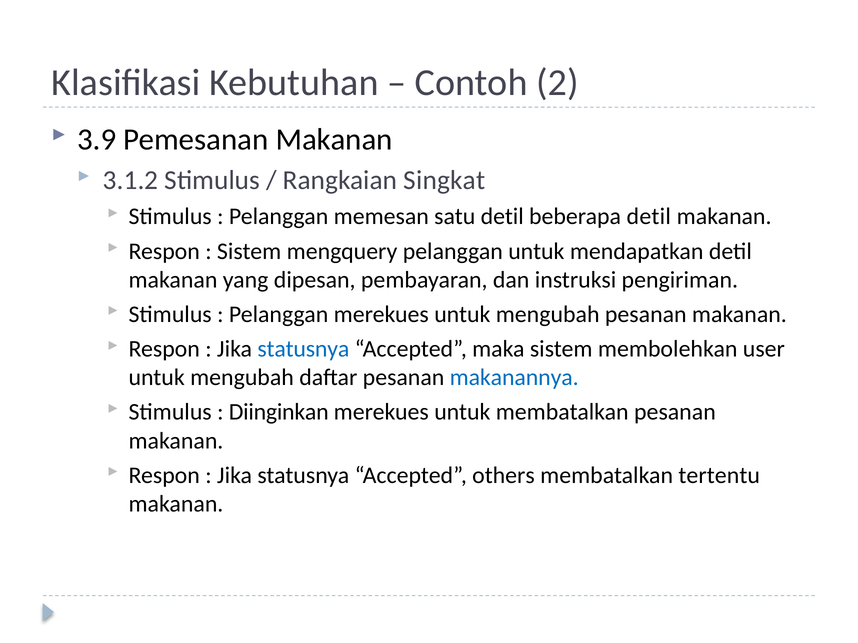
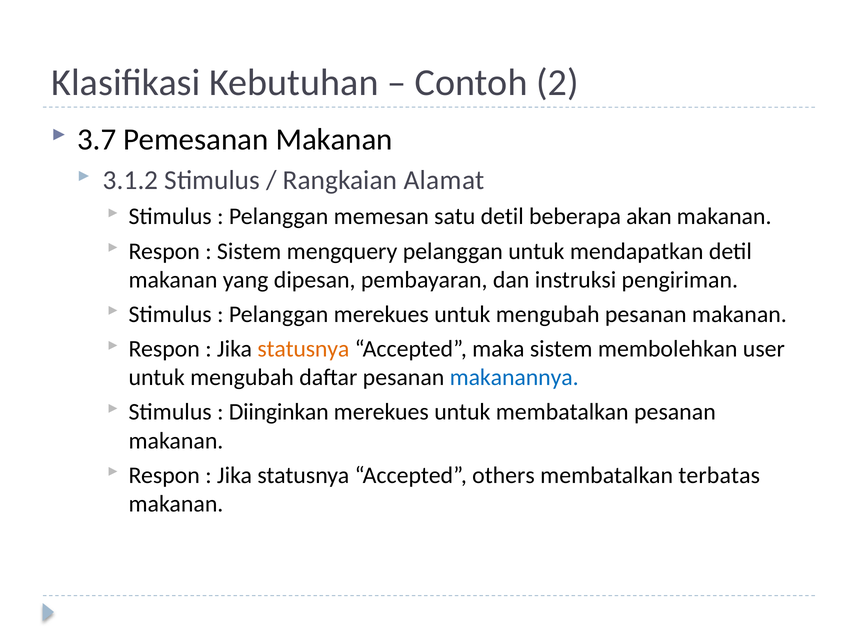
3.9: 3.9 -> 3.7
Singkat: Singkat -> Alamat
beberapa detil: detil -> akan
statusnya at (303, 349) colour: blue -> orange
tertentu: tertentu -> terbatas
